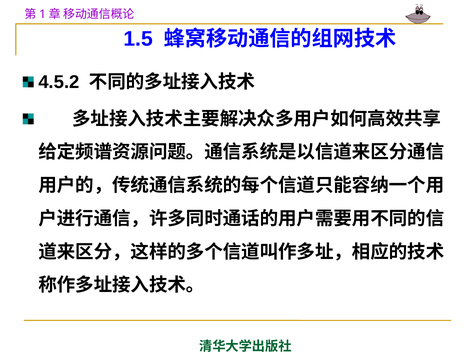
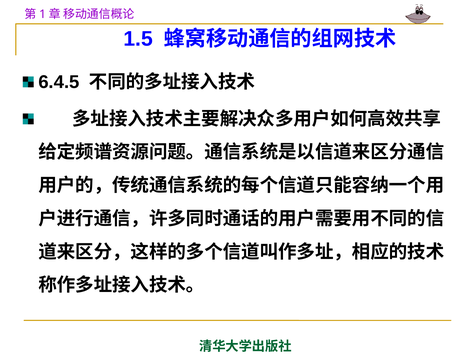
4.5.2: 4.5.2 -> 6.4.5
